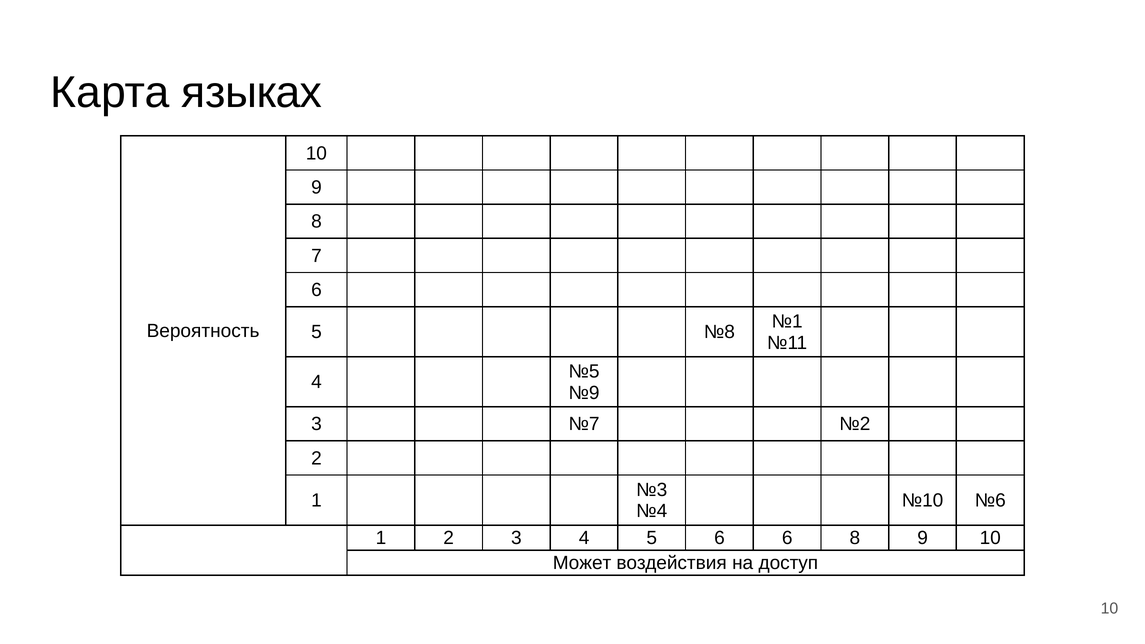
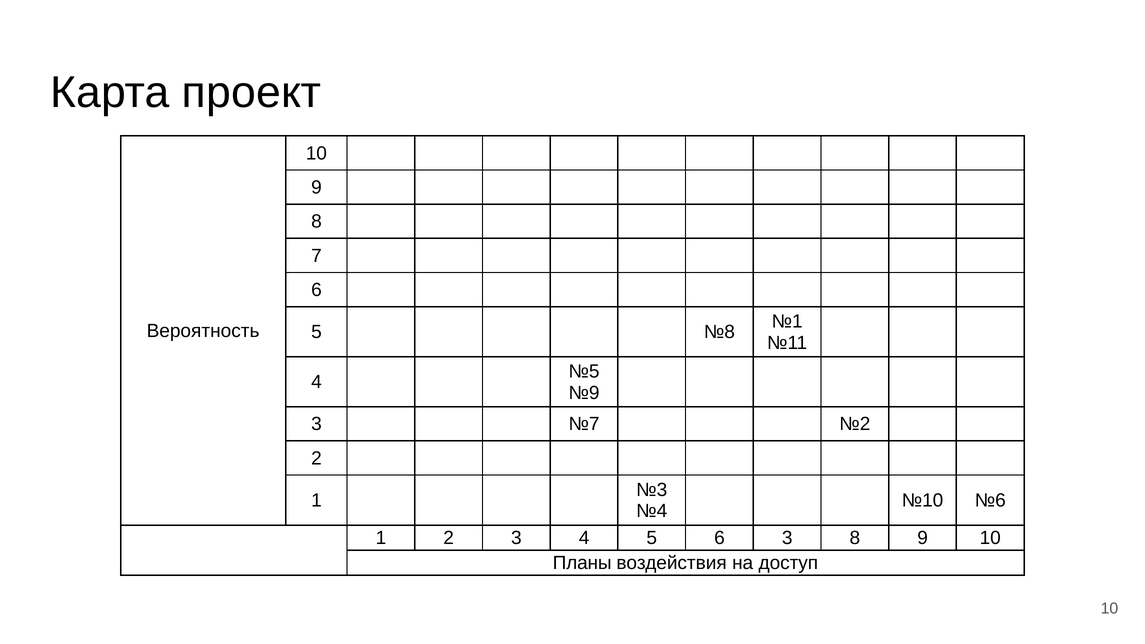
языках: языках -> проект
6 6: 6 -> 3
Может: Может -> Планы
